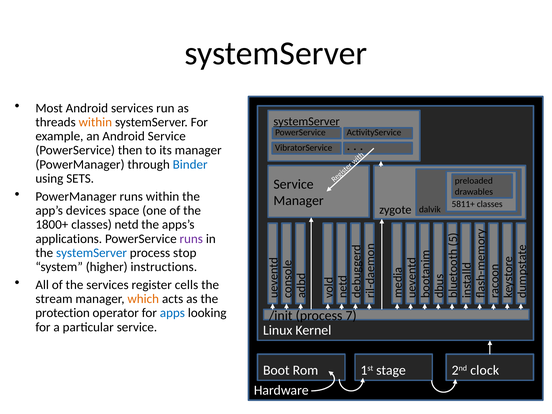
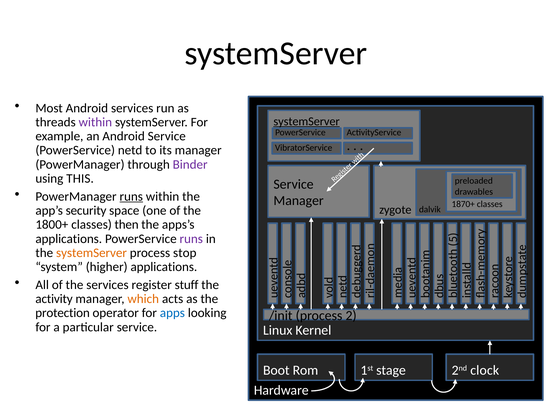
within at (95, 122) colour: orange -> purple
then: then -> netd
Binder colour: blue -> purple
SETS: SETS -> THIS
runs at (131, 196) underline: none -> present
5811+: 5811+ -> 1870+
devices: devices -> security
netd: netd -> then
systemServer at (91, 253) colour: blue -> orange
higher instructions: instructions -> applications
cells: cells -> stuff
stream: stream -> activity
7: 7 -> 2
